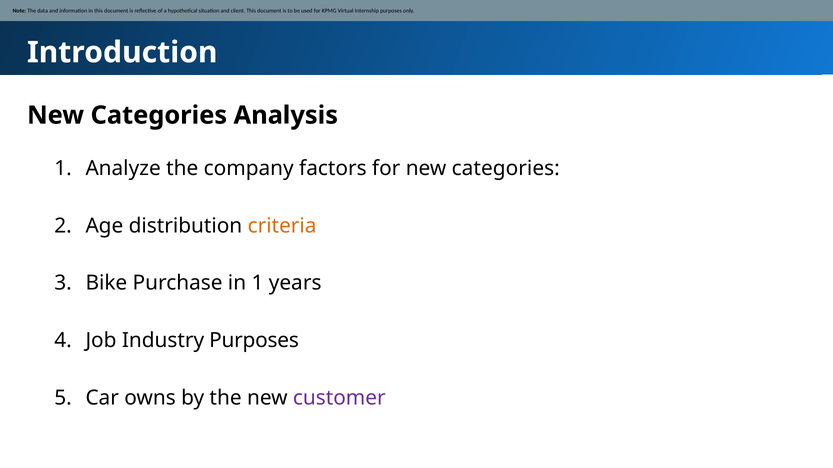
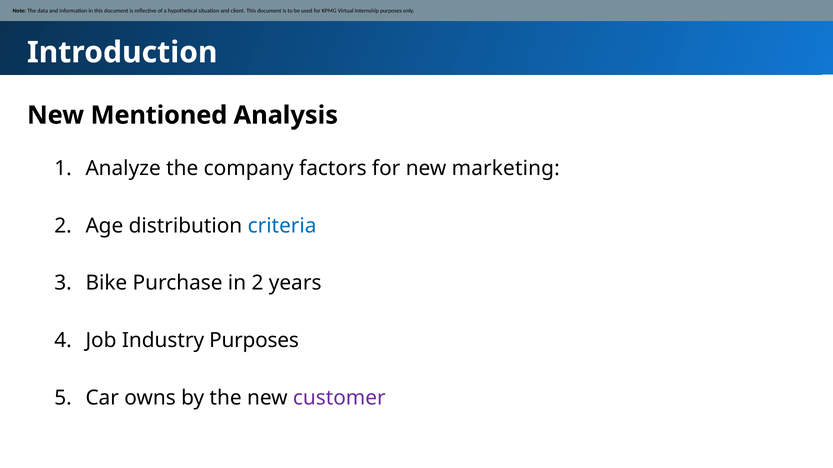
Categories at (159, 115): Categories -> Mentioned
for new categories: categories -> marketing
criteria colour: orange -> blue
in 1: 1 -> 2
